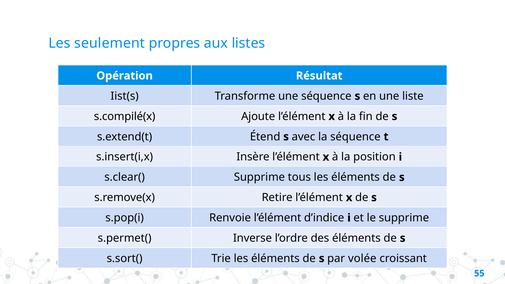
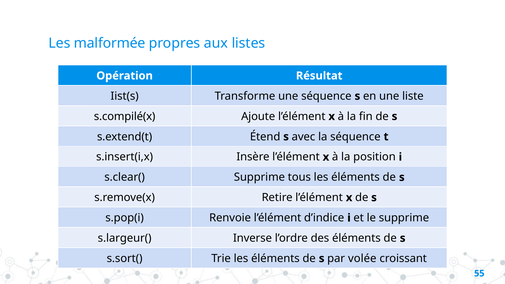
seulement: seulement -> malformée
s.permet(: s.permet( -> s.largeur(
